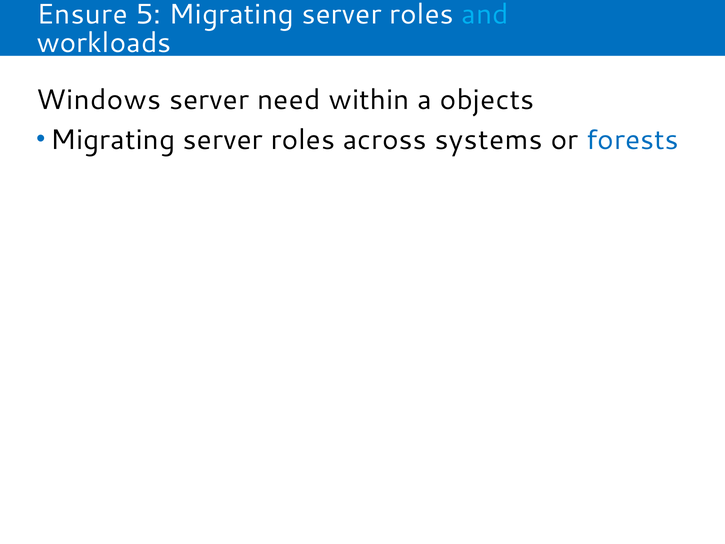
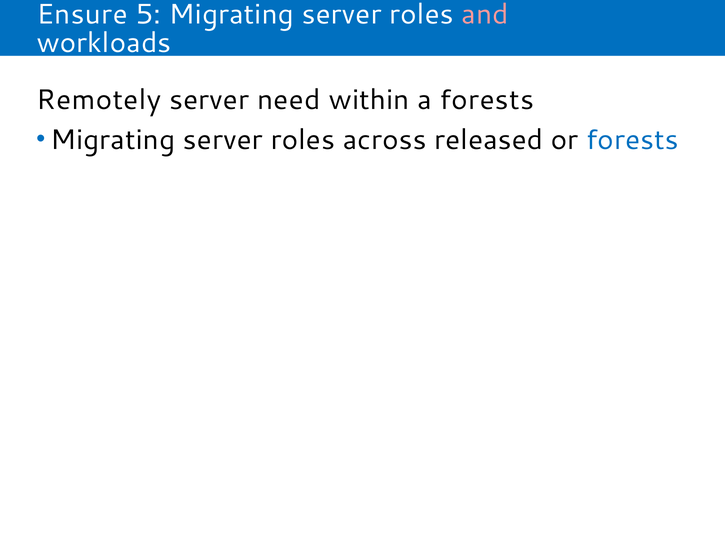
and colour: light blue -> pink
Windows: Windows -> Remotely
a objects: objects -> forests
systems: systems -> released
